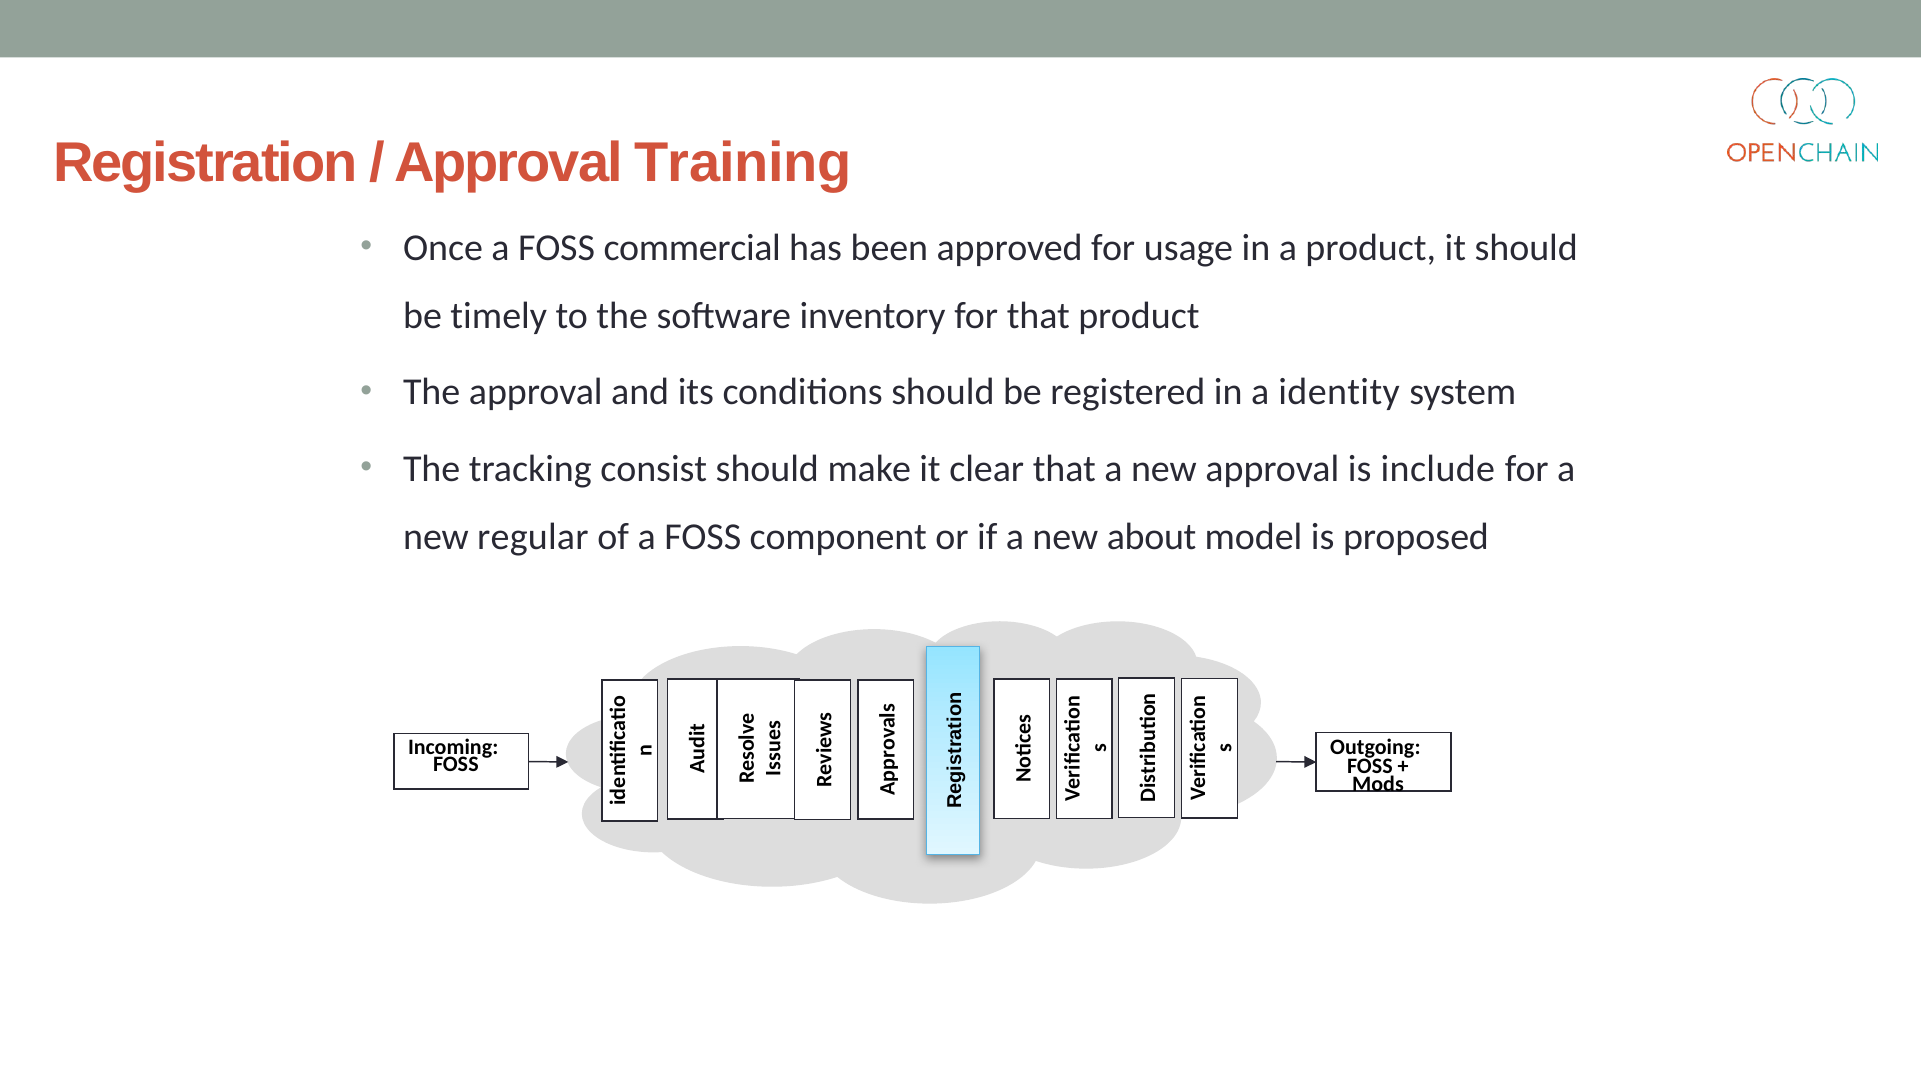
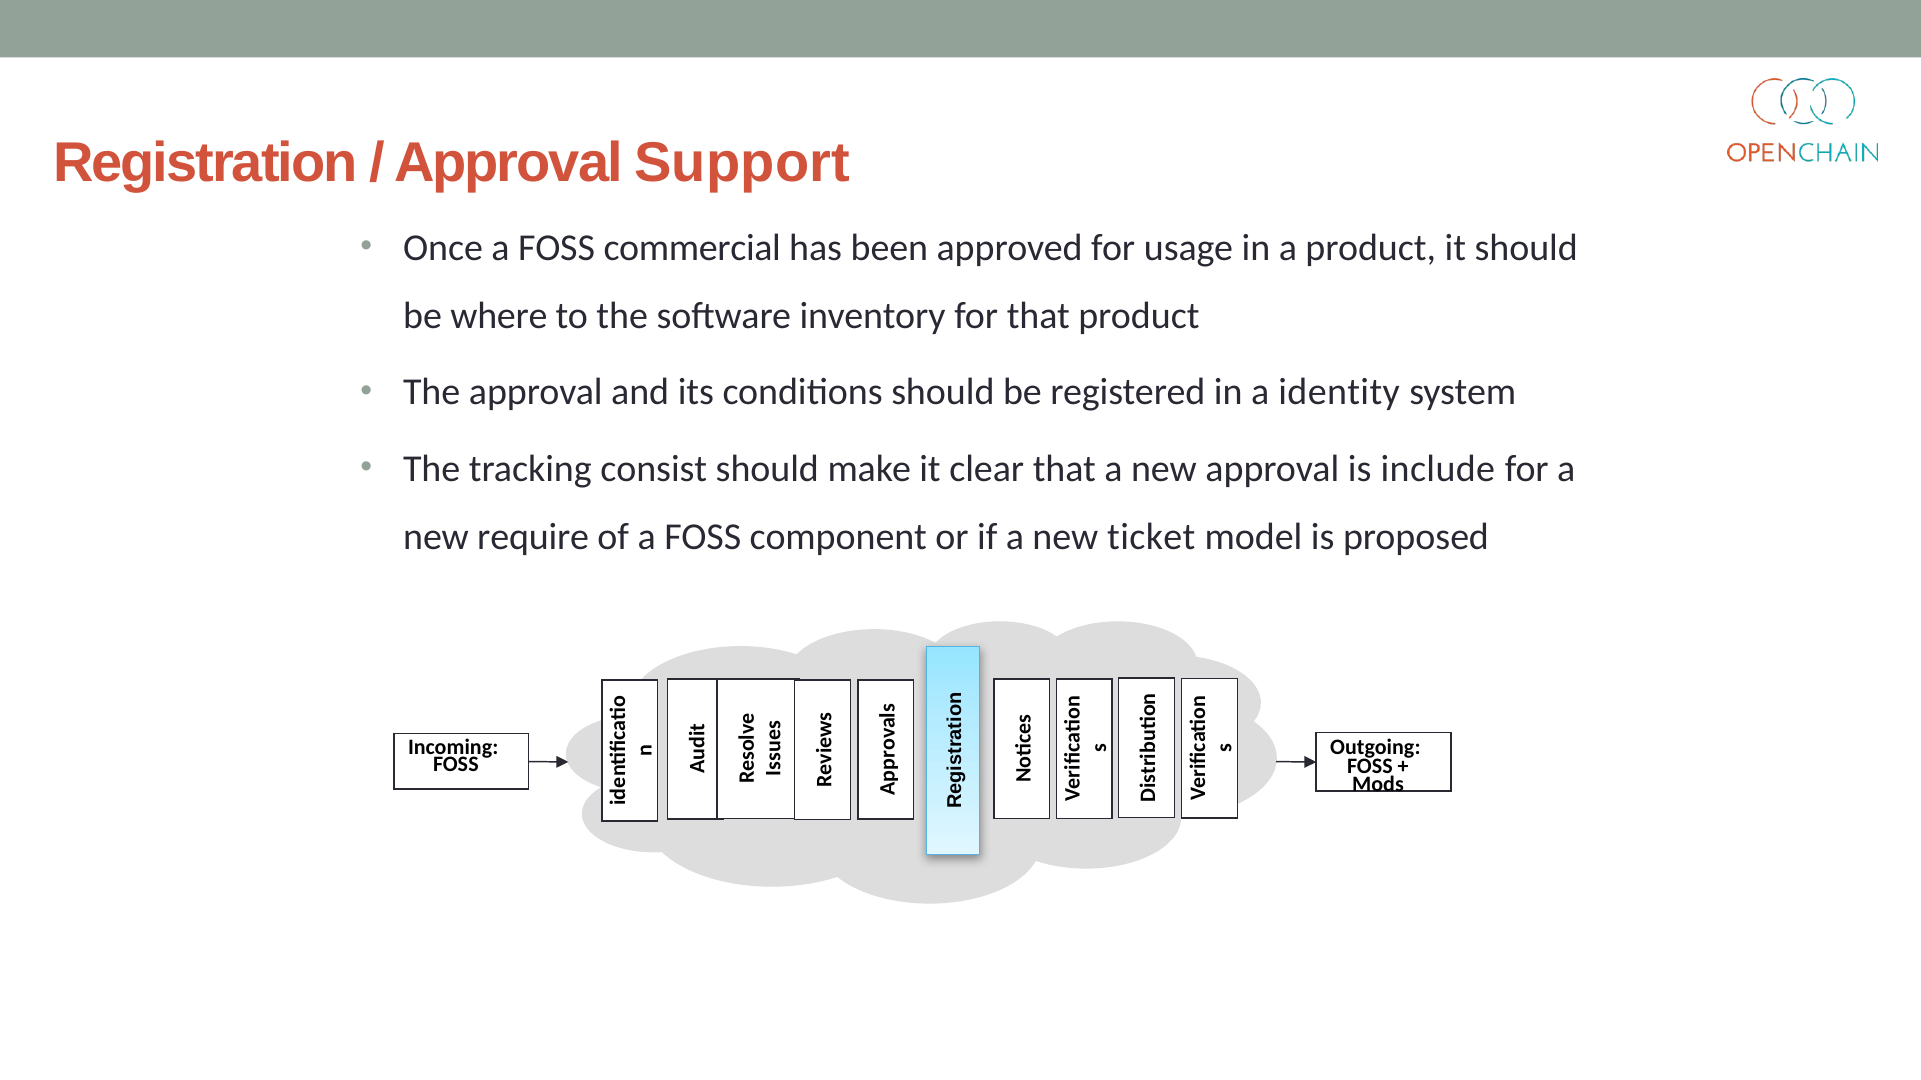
Training: Training -> Support
timely: timely -> where
regular: regular -> require
about: about -> ticket
